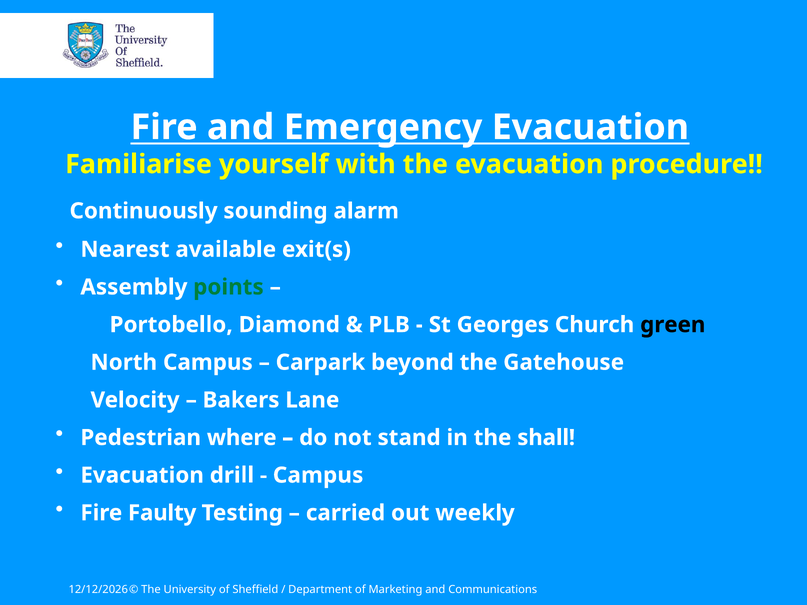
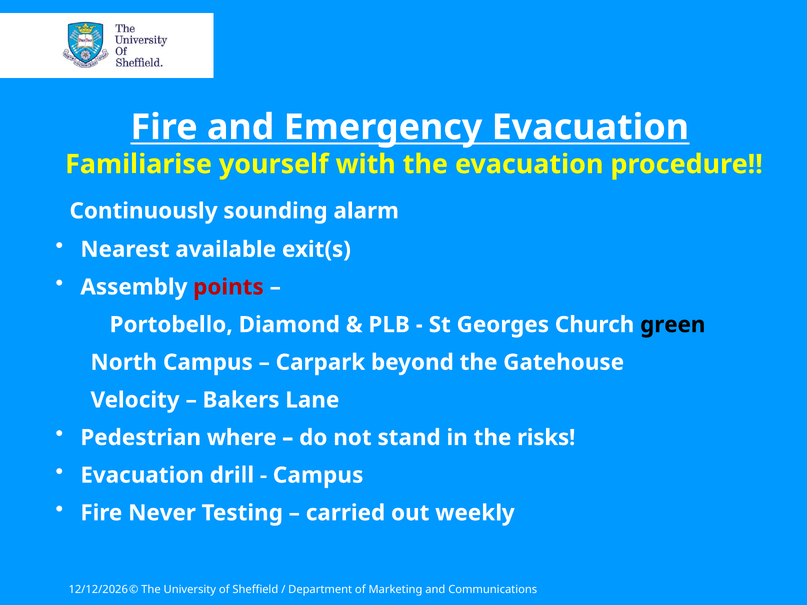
points colour: green -> red
shall: shall -> risks
Faulty: Faulty -> Never
